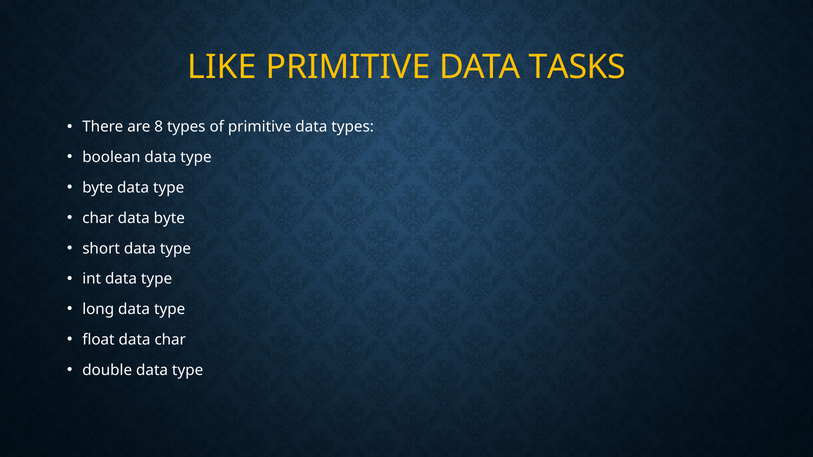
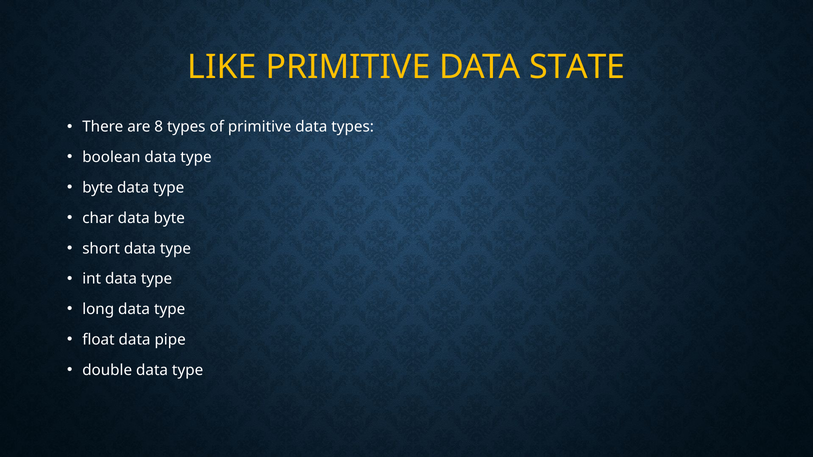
TASKS: TASKS -> STATE
data char: char -> pipe
